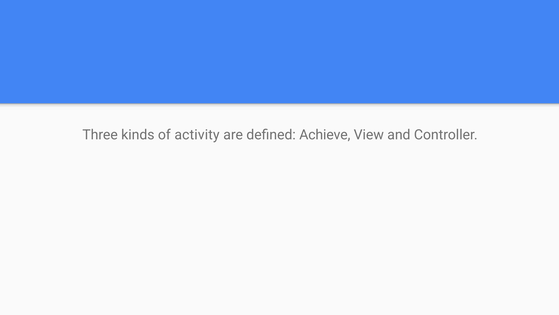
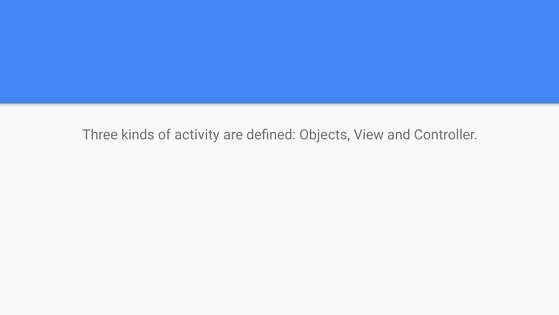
Achieve: Achieve -> Objects
